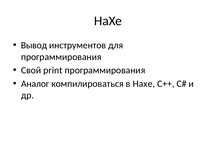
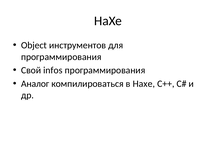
Вывод: Вывод -> Object
print: print -> infos
